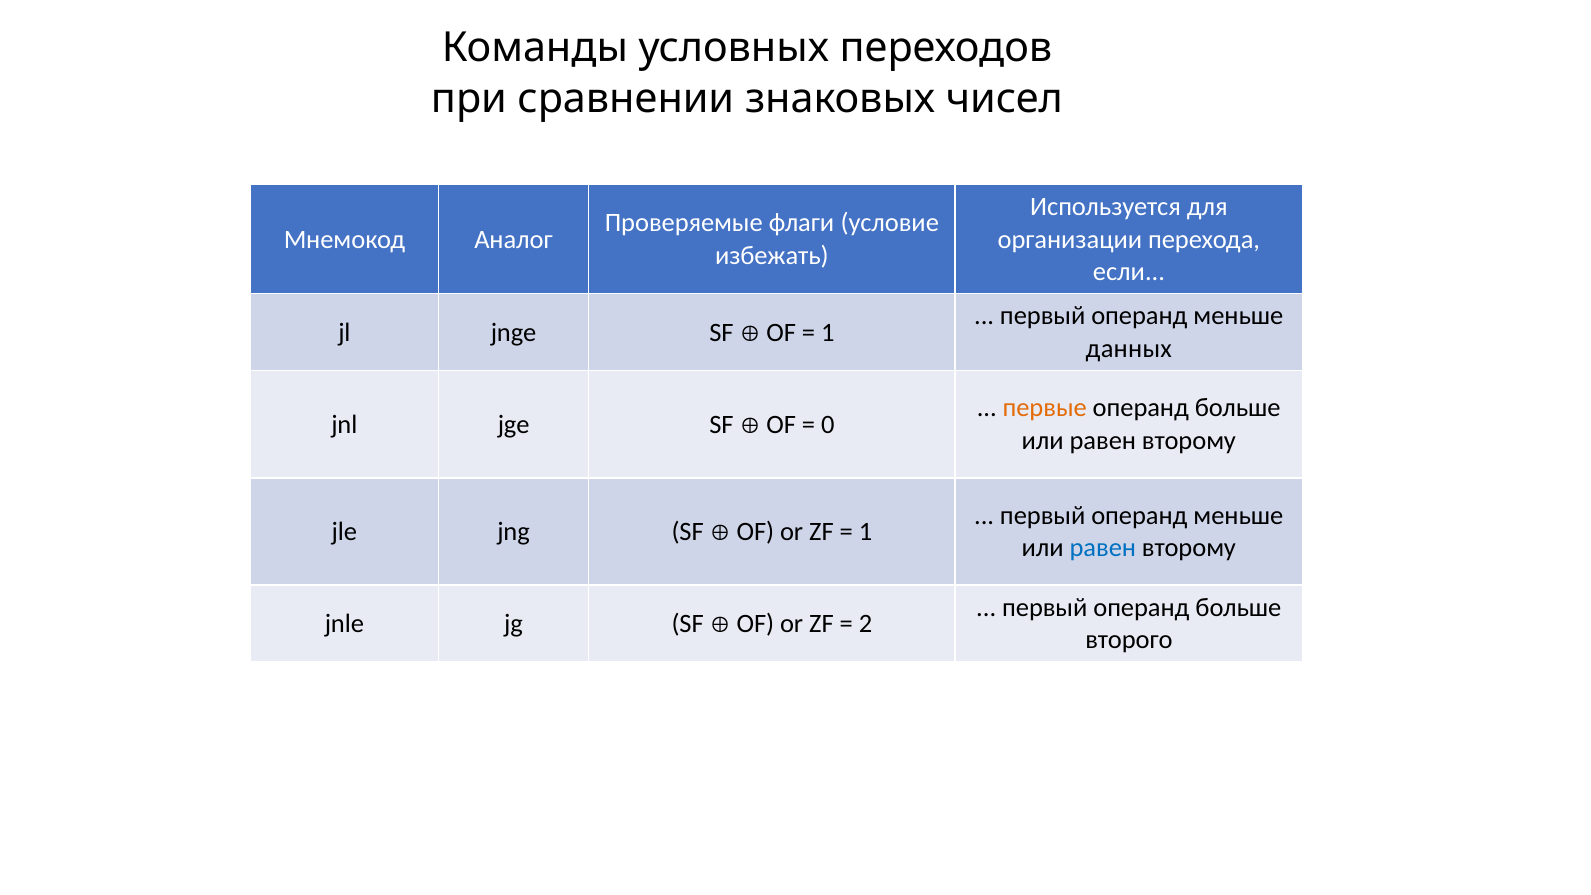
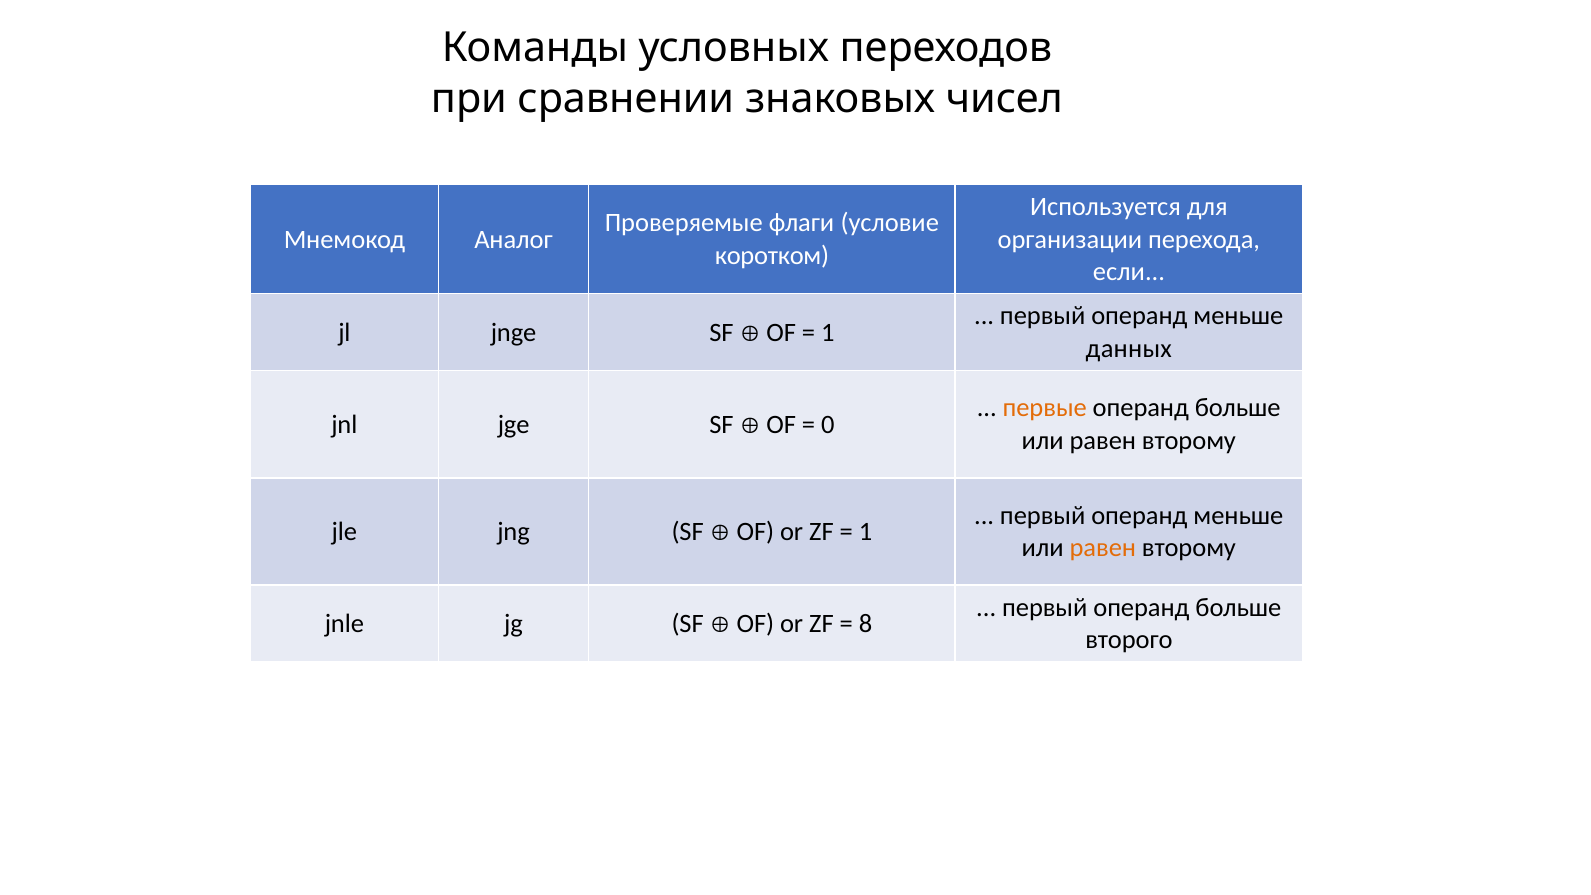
избежать: избежать -> коротком
равен at (1103, 548) colour: blue -> orange
2: 2 -> 8
